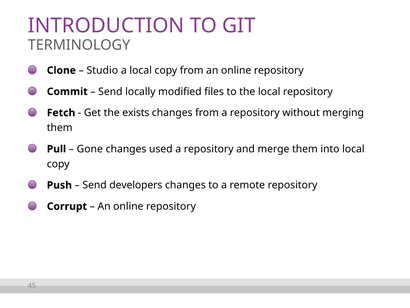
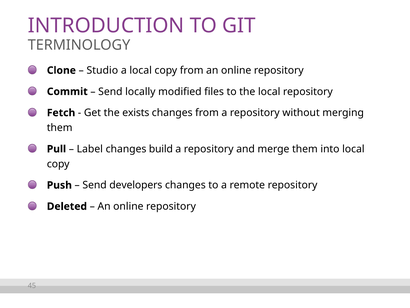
Gone: Gone -> Label
used: used -> build
Corrupt: Corrupt -> Deleted
